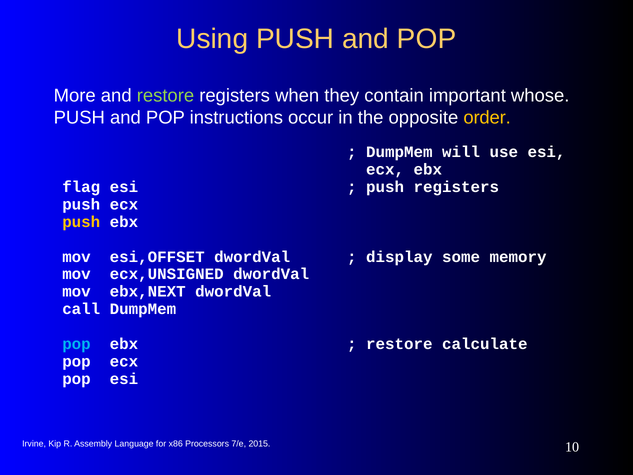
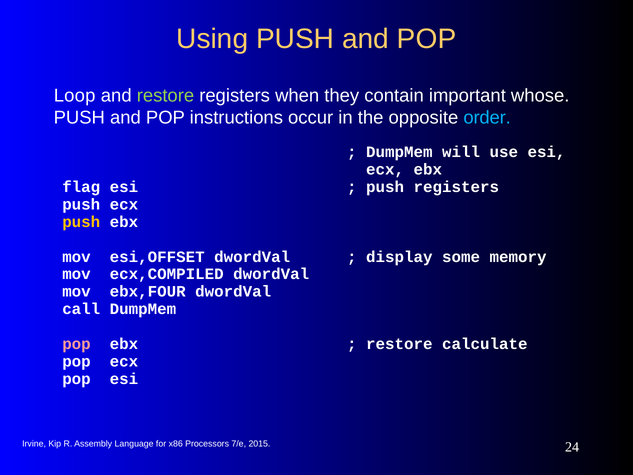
More: More -> Loop
order colour: yellow -> light blue
ecx,UNSIGNED: ecx,UNSIGNED -> ecx,COMPILED
ebx,NEXT: ebx,NEXT -> ebx,FOUR
pop at (76, 344) colour: light blue -> pink
10: 10 -> 24
